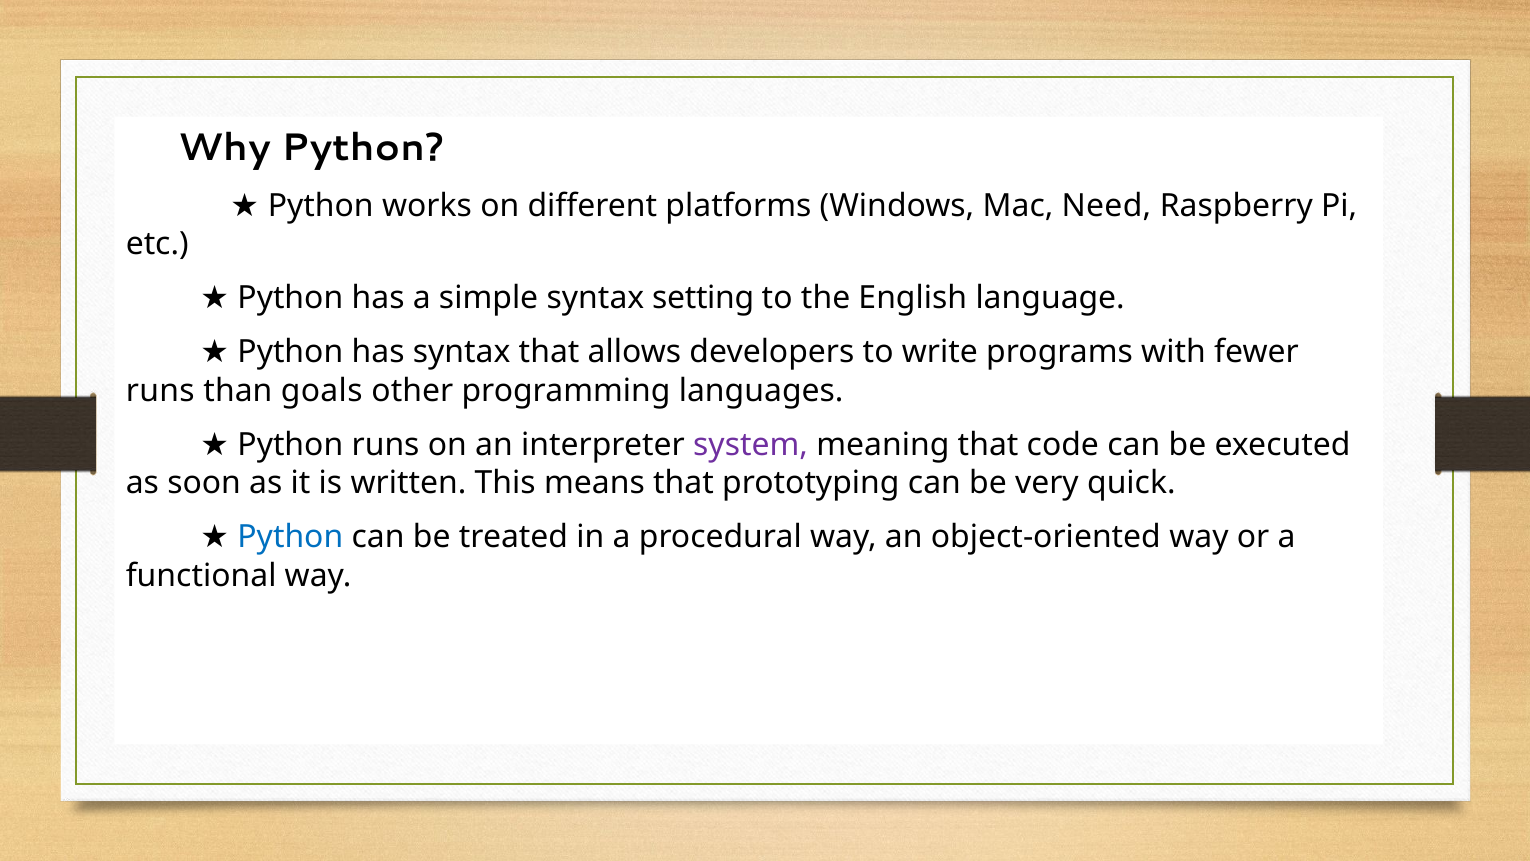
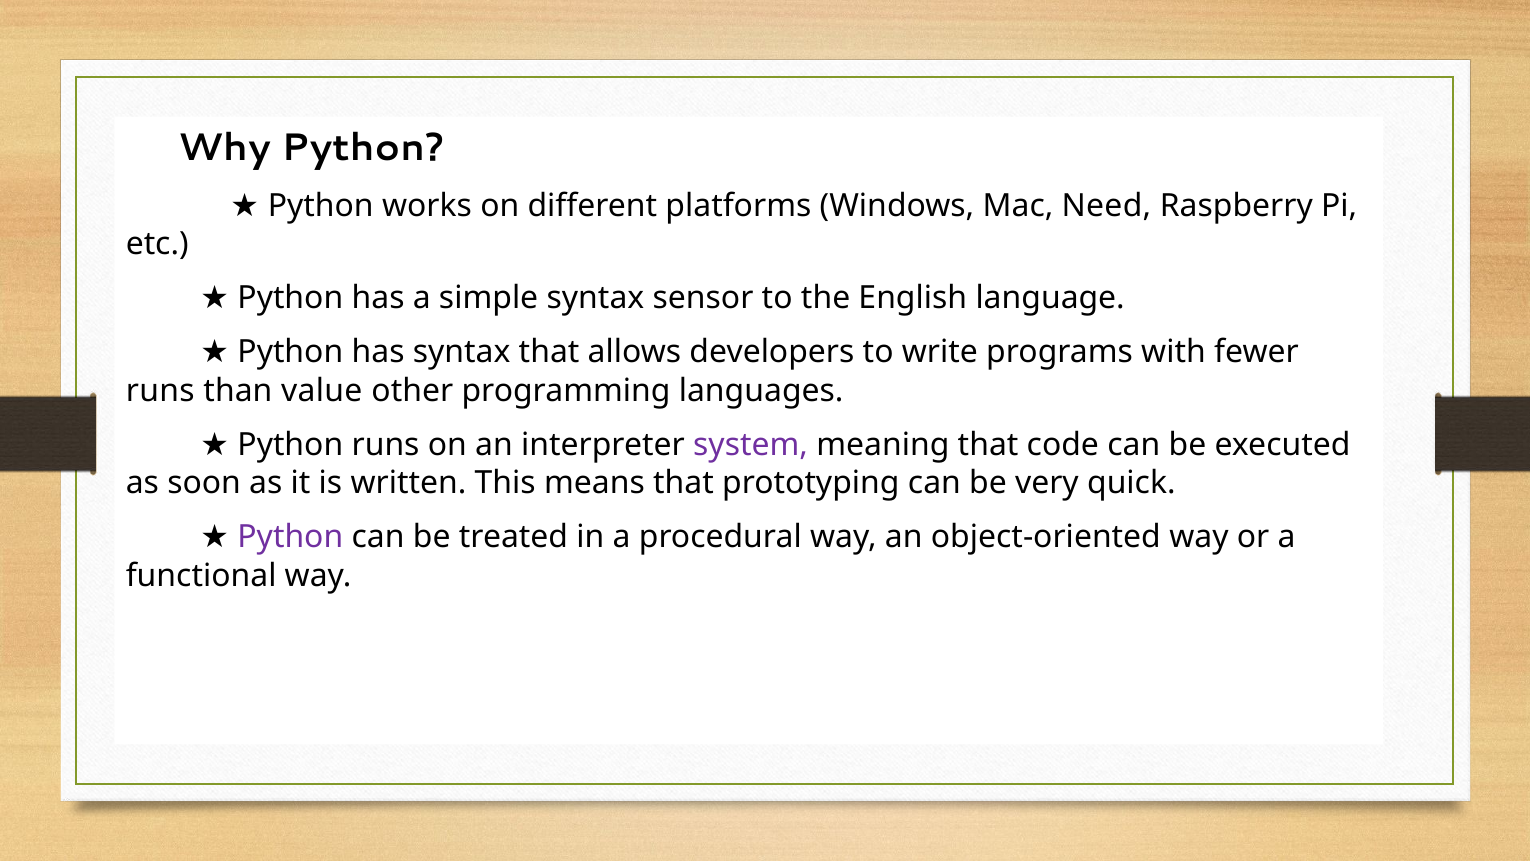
setting: setting -> sensor
goals: goals -> value
Python at (290, 537) colour: blue -> purple
